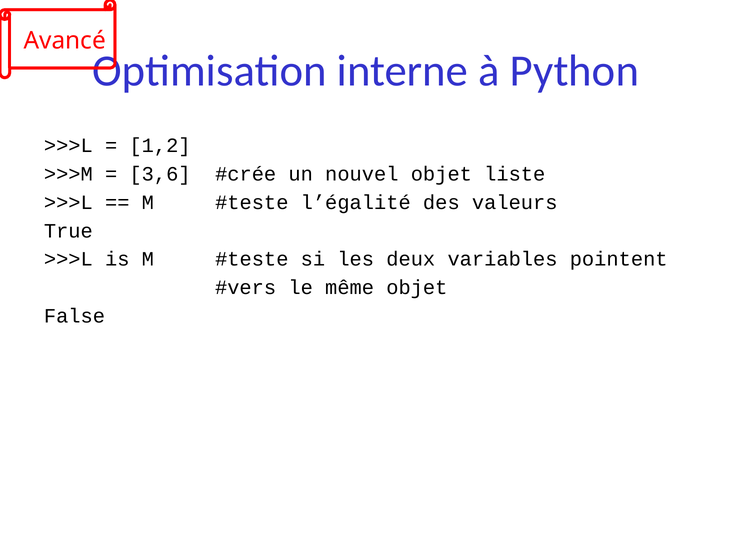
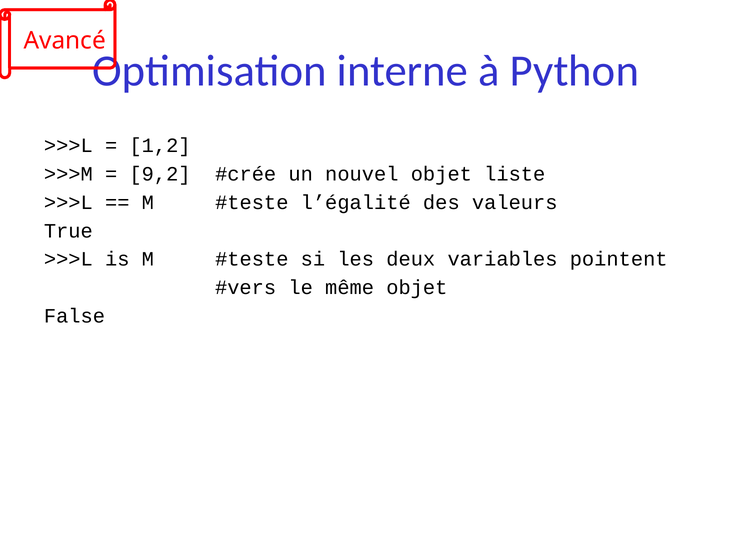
3,6: 3,6 -> 9,2
